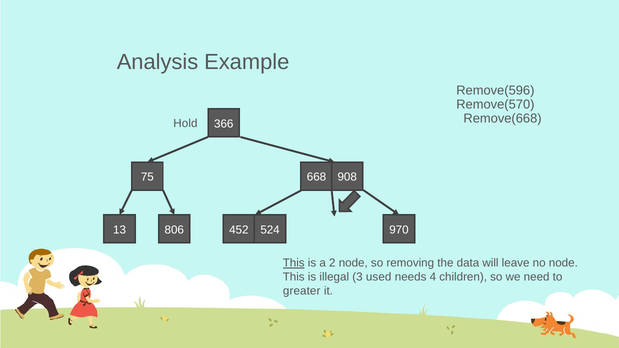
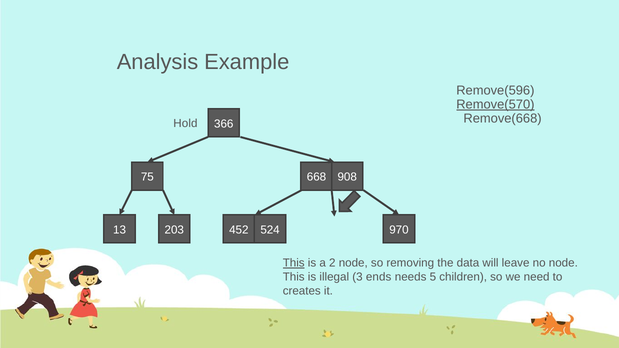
Remove(570 underline: none -> present
806: 806 -> 203
used: used -> ends
4: 4 -> 5
greater: greater -> creates
